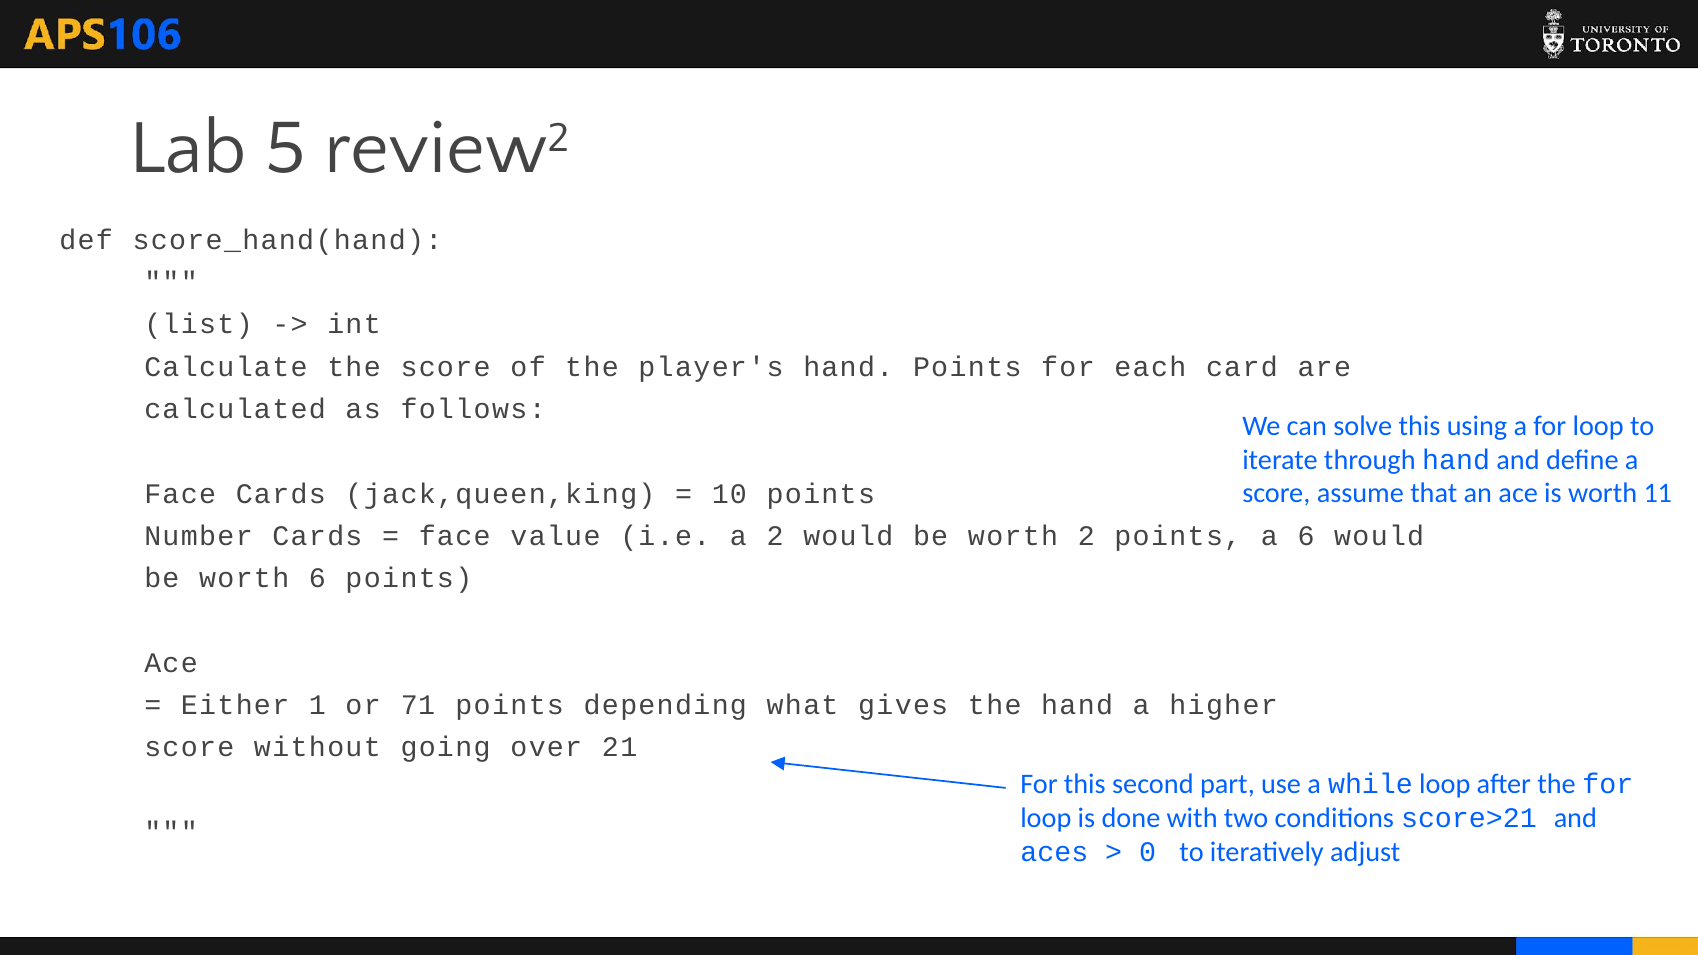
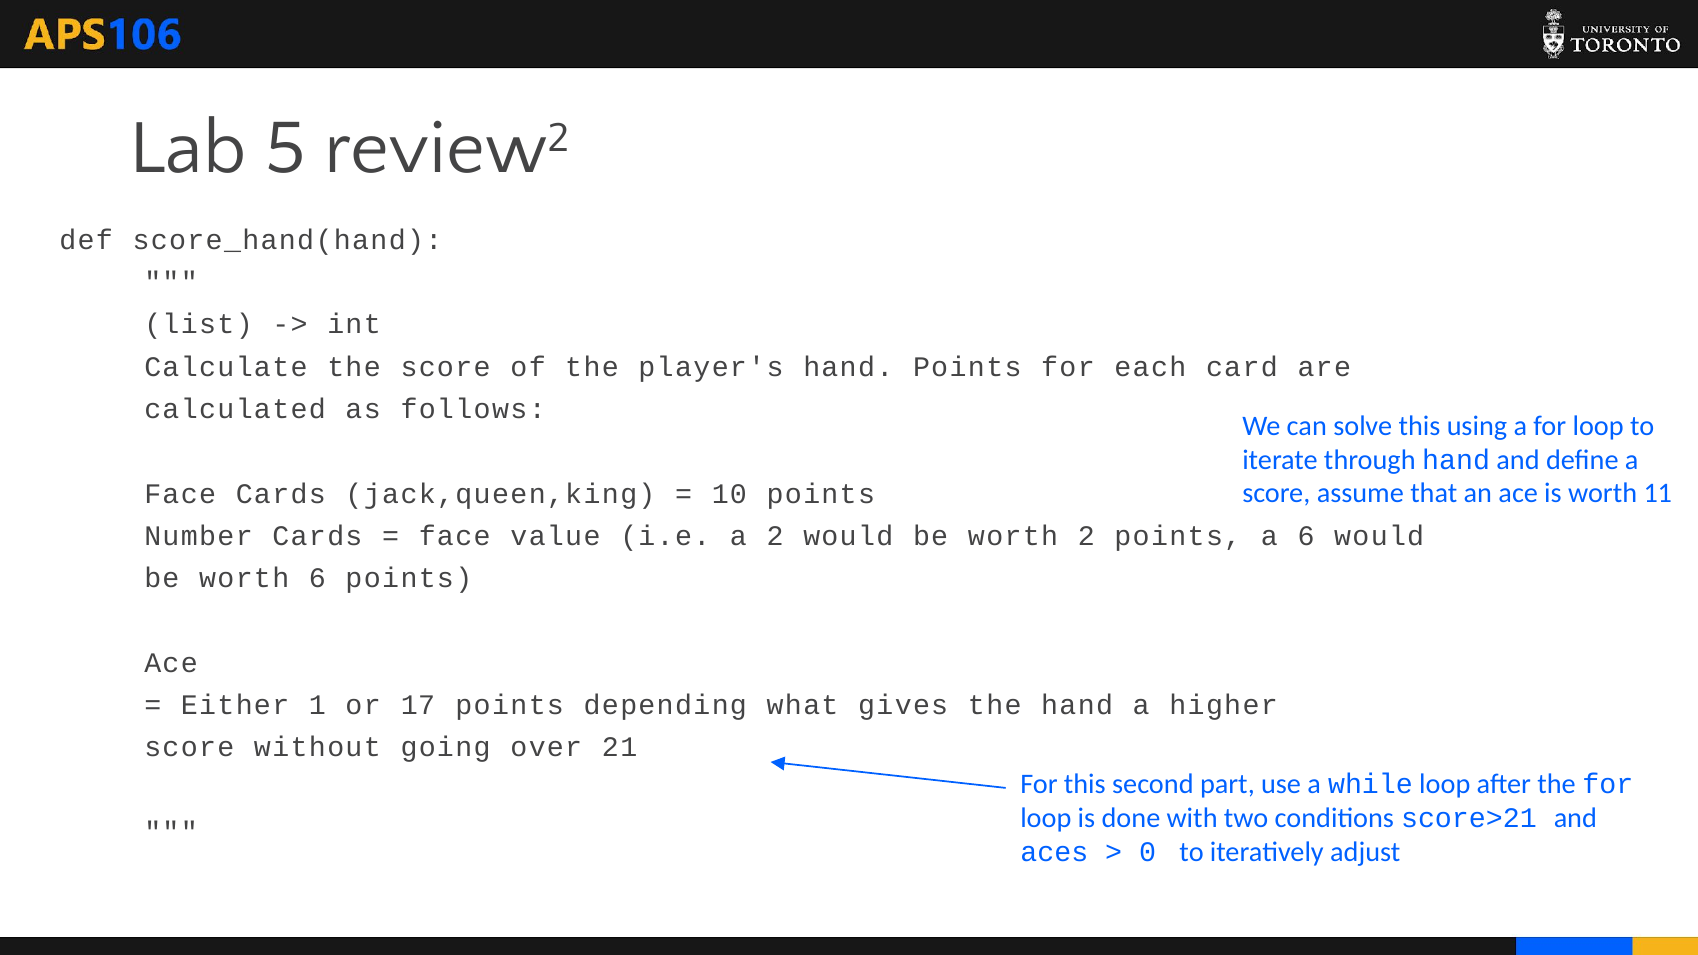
71: 71 -> 17
